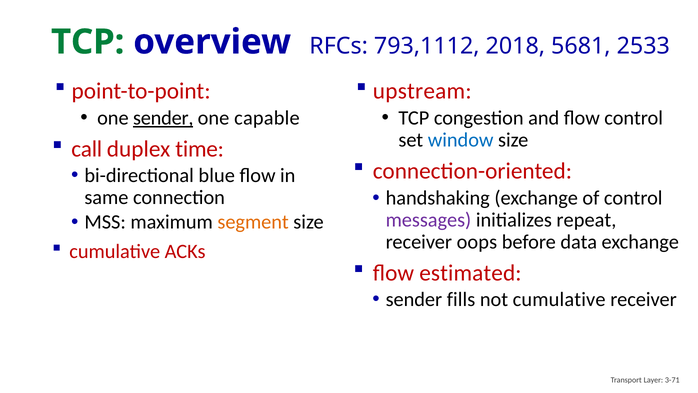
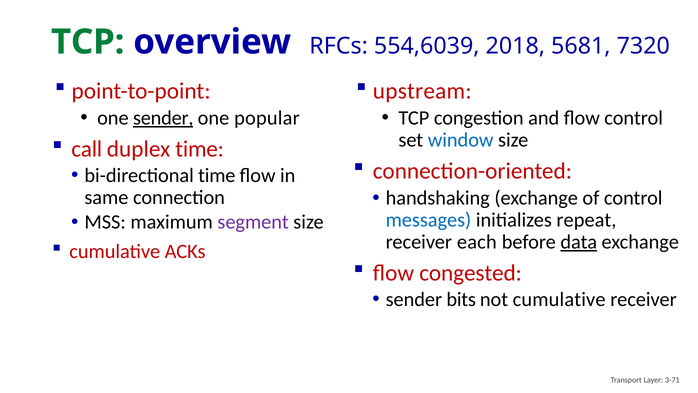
793,1112: 793,1112 -> 554,6039
2533: 2533 -> 7320
capable: capable -> popular
bi-directional blue: blue -> time
messages colour: purple -> blue
segment colour: orange -> purple
oops: oops -> each
data underline: none -> present
estimated: estimated -> congested
fills: fills -> bits
